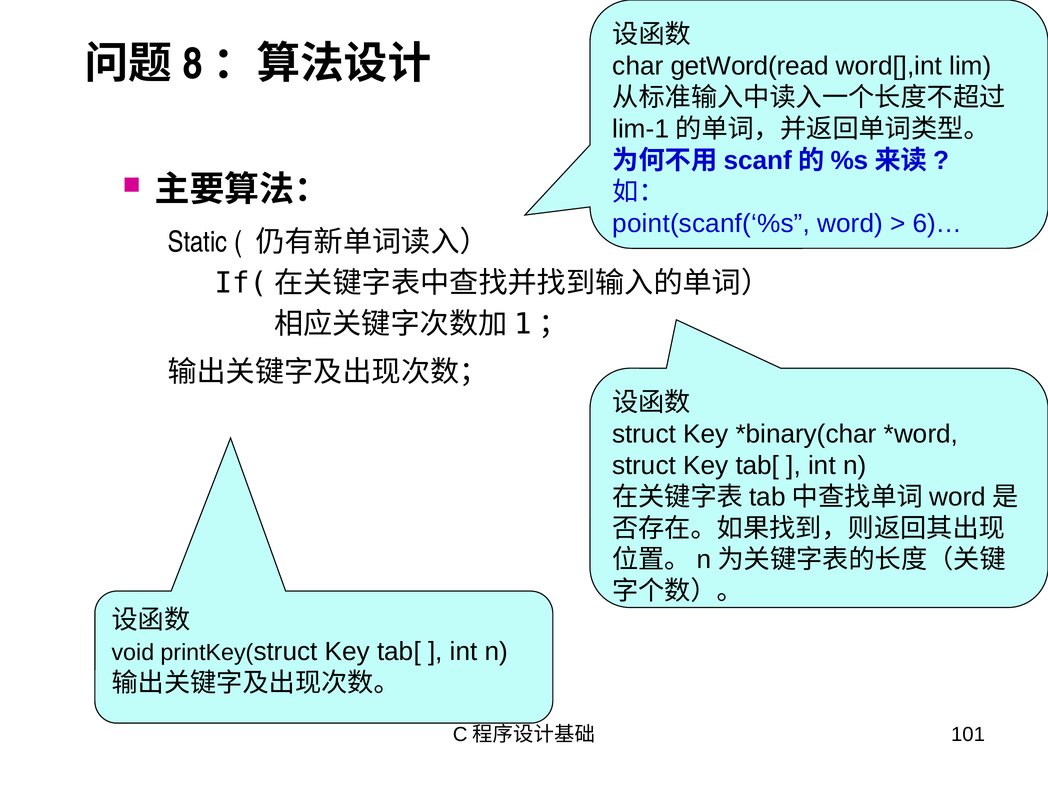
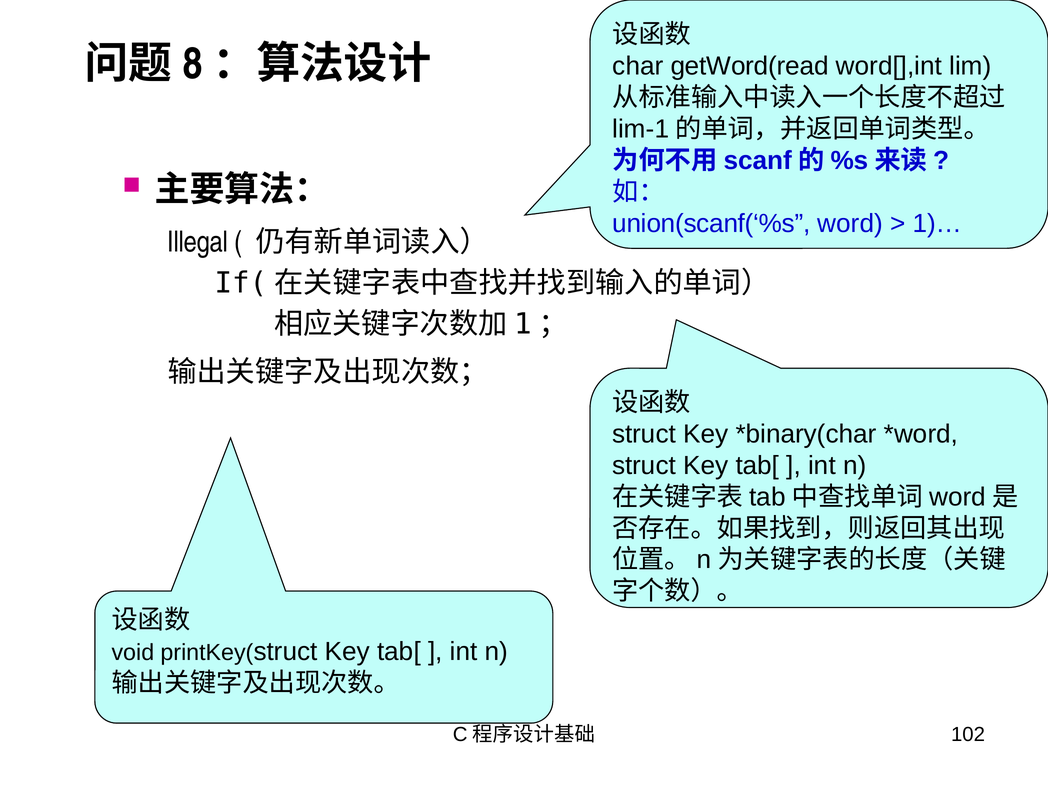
point(scanf(‘%s: point(scanf(‘%s -> union(scanf(‘%s
6)…: 6)… -> 1)…
Static: Static -> Illegal
101: 101 -> 102
